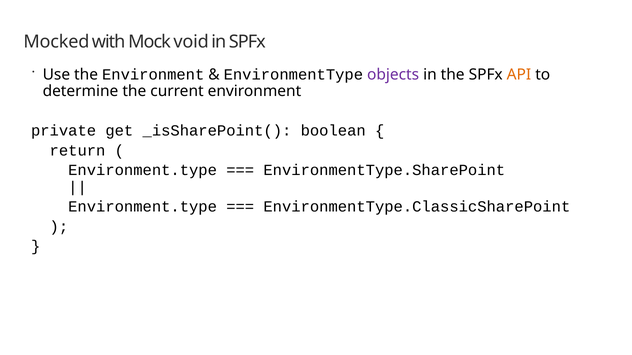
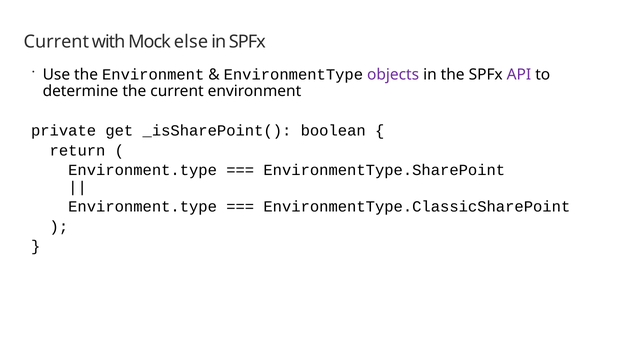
Mocked at (56, 42): Mocked -> Current
void: void -> else
API colour: orange -> purple
